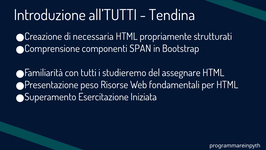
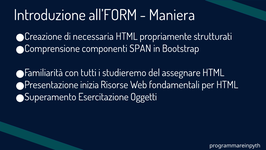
all’TUTTI: all’TUTTI -> all’FORM
Tendina: Tendina -> Maniera
peso: peso -> inizia
Iniziata: Iniziata -> Oggetti
